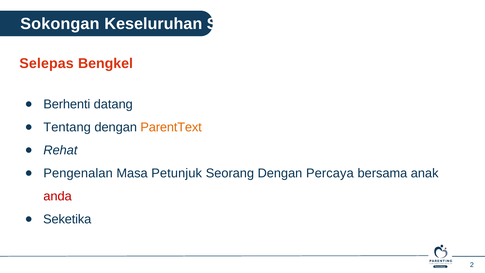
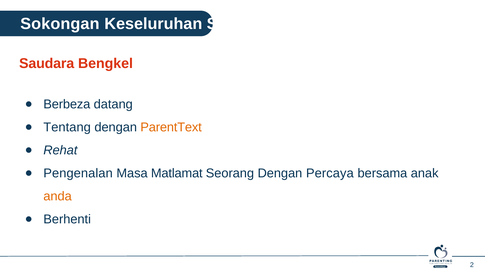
Selepas: Selepas -> Saudara
Berhenti: Berhenti -> Berbeza
Petunjuk: Petunjuk -> Matlamat
anda colour: red -> orange
Seketika: Seketika -> Berhenti
